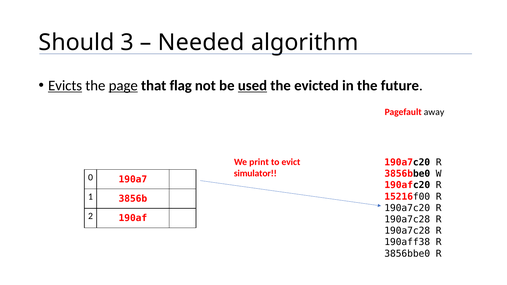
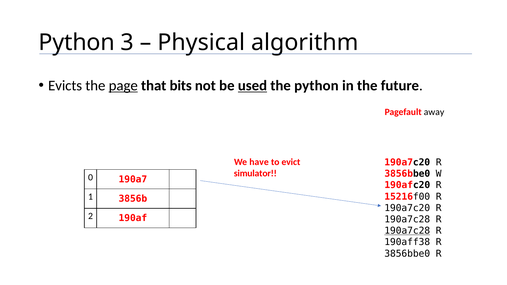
Should at (77, 43): Should -> Python
Needed: Needed -> Physical
Evicts underline: present -> none
flag: flag -> bits
the evicted: evicted -> python
print: print -> have
190a7c28 at (407, 231) underline: none -> present
